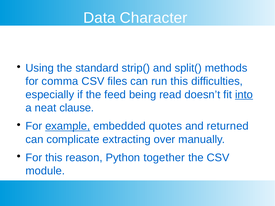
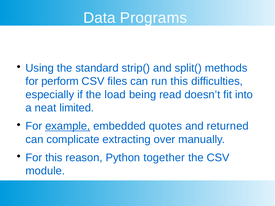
Character: Character -> Programs
comma: comma -> perform
feed: feed -> load
into underline: present -> none
clause: clause -> limited
